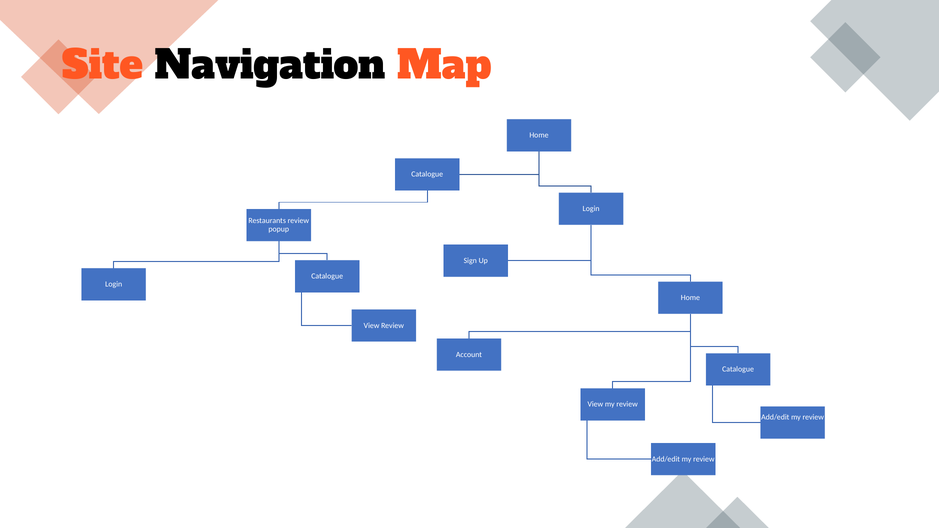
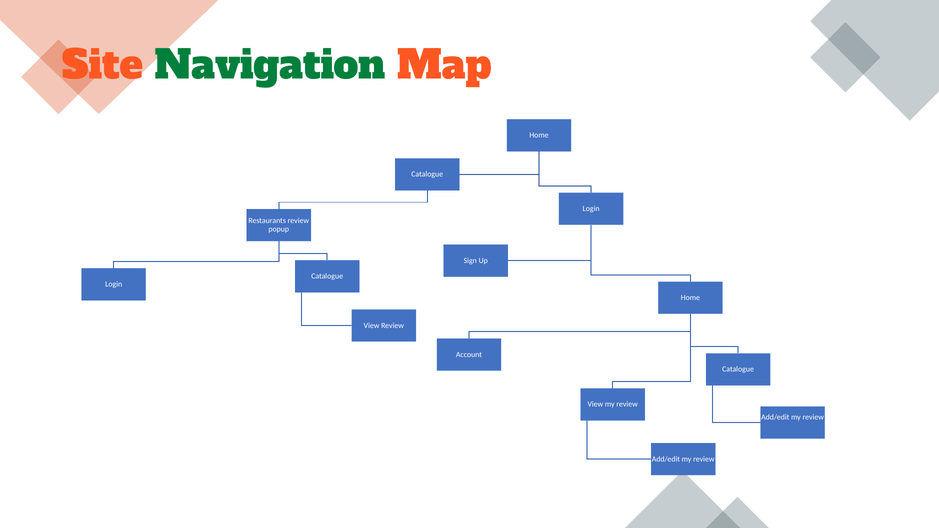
Navigation colour: black -> green
